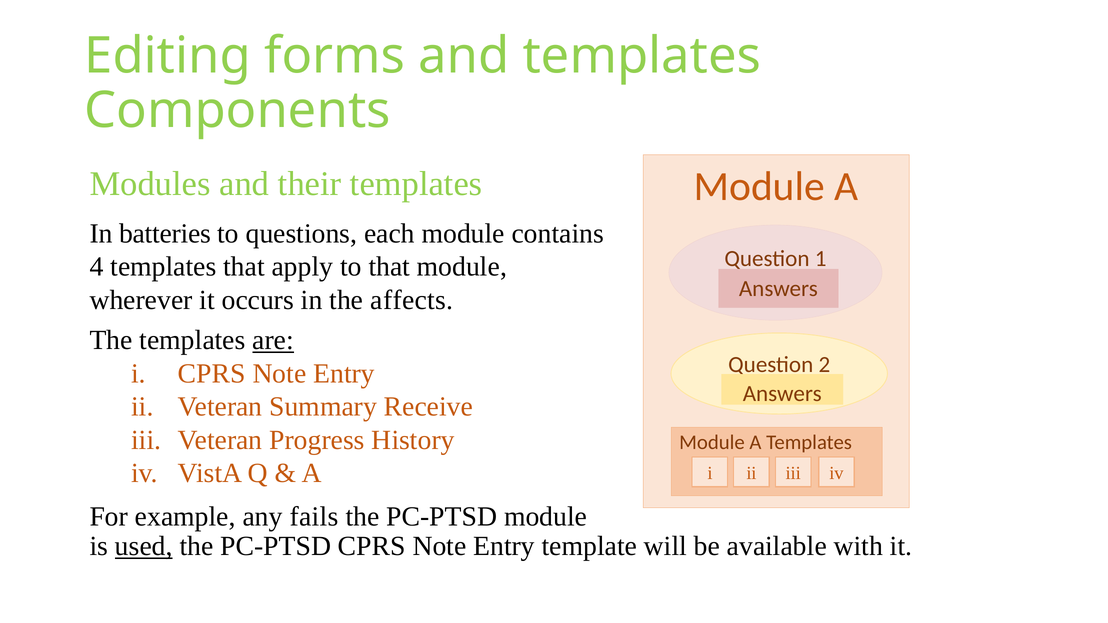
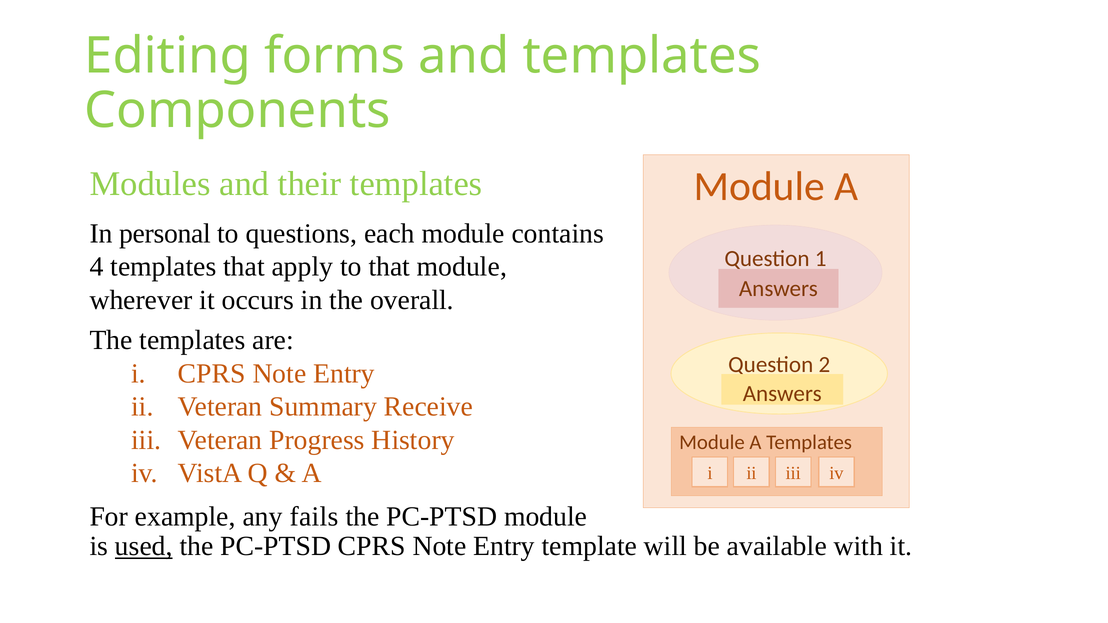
batteries: batteries -> personal
affects: affects -> overall
are underline: present -> none
